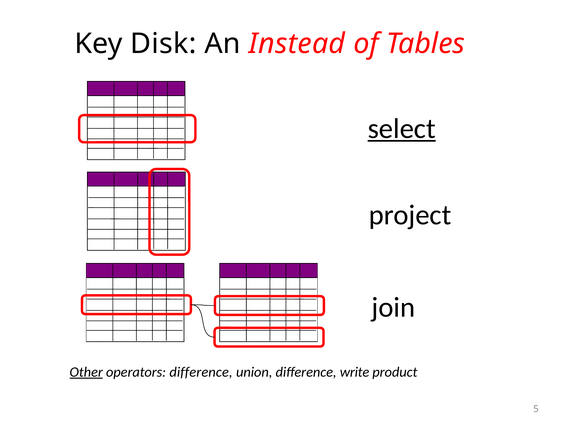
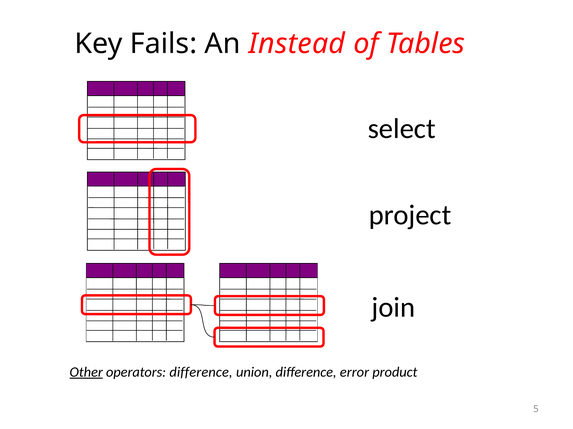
Disk: Disk -> Fails
select underline: present -> none
write: write -> error
